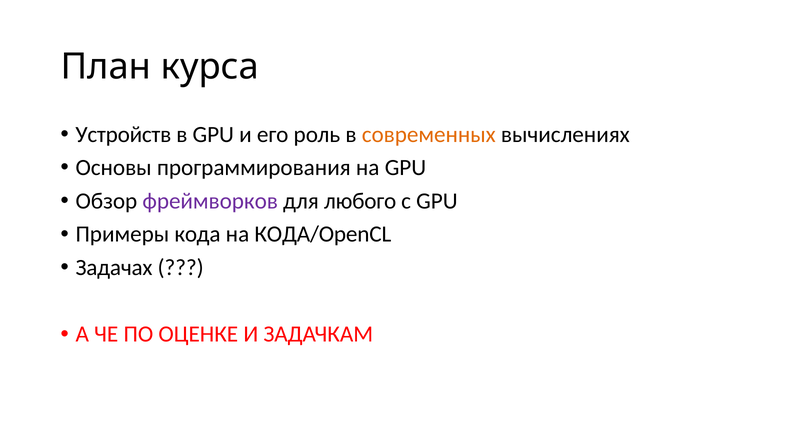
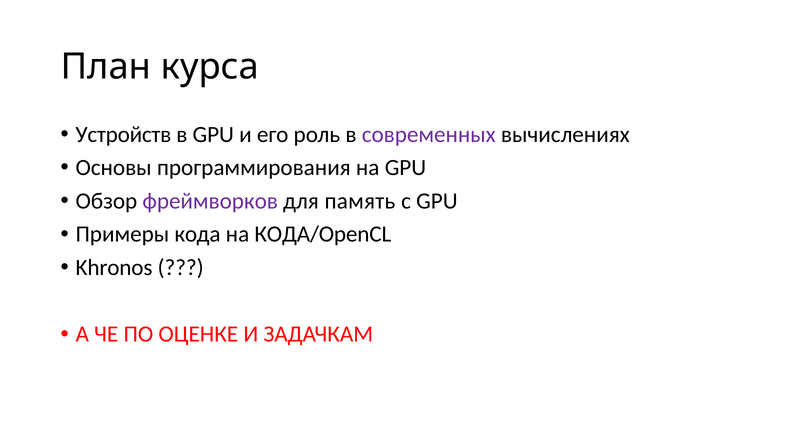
современных colour: orange -> purple
любого: любого -> память
Задачах: Задачах -> Khronos
